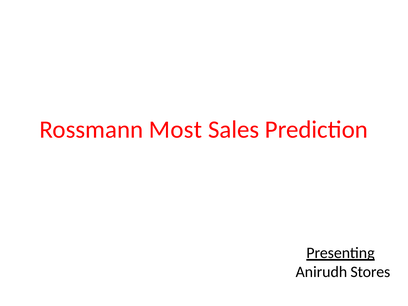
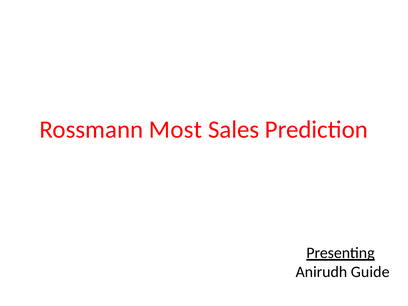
Stores: Stores -> Guide
